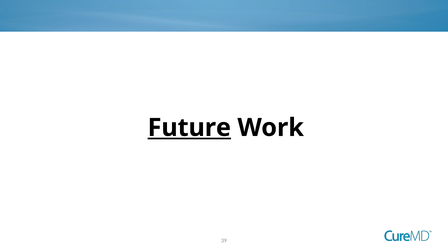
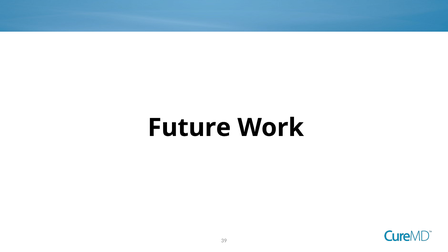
Future underline: present -> none
